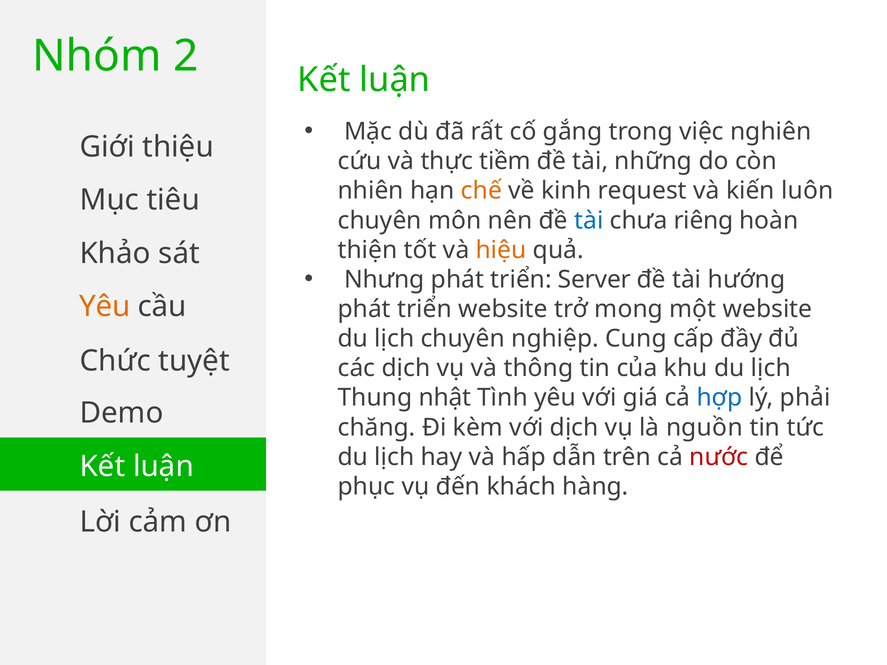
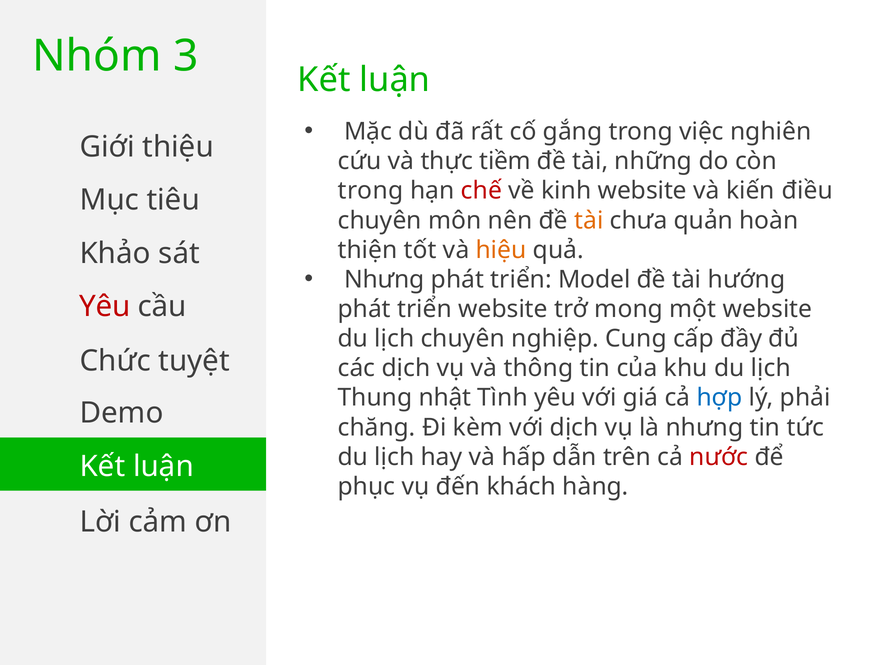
2: 2 -> 3
nhiên at (371, 191): nhiên -> trong
chế colour: orange -> red
kinh request: request -> website
luôn: luôn -> điều
tài at (589, 220) colour: blue -> orange
riêng: riêng -> quản
Server: Server -> Model
Yêu at (105, 307) colour: orange -> red
là nguồn: nguồn -> nhưng
